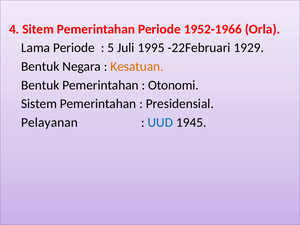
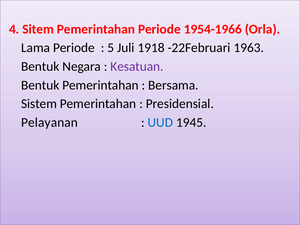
1952-1966: 1952-1966 -> 1954-1966
1995: 1995 -> 1918
1929: 1929 -> 1963
Kesatuan colour: orange -> purple
Otonomi: Otonomi -> Bersama
